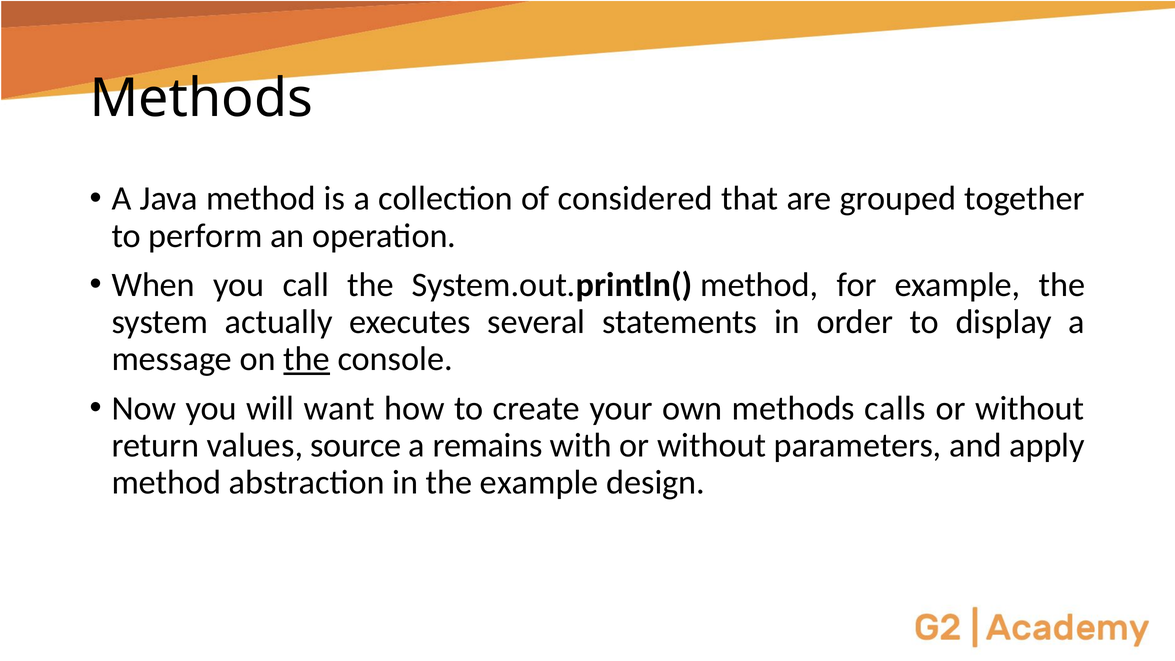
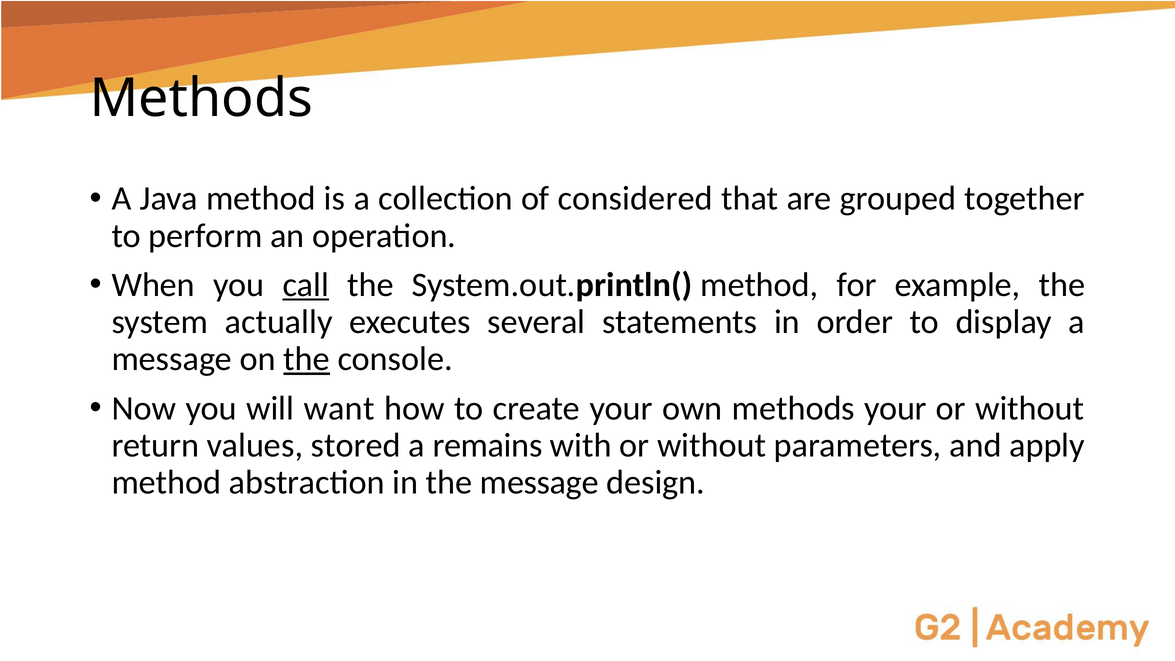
call underline: none -> present
methods calls: calls -> your
source: source -> stored
the example: example -> message
